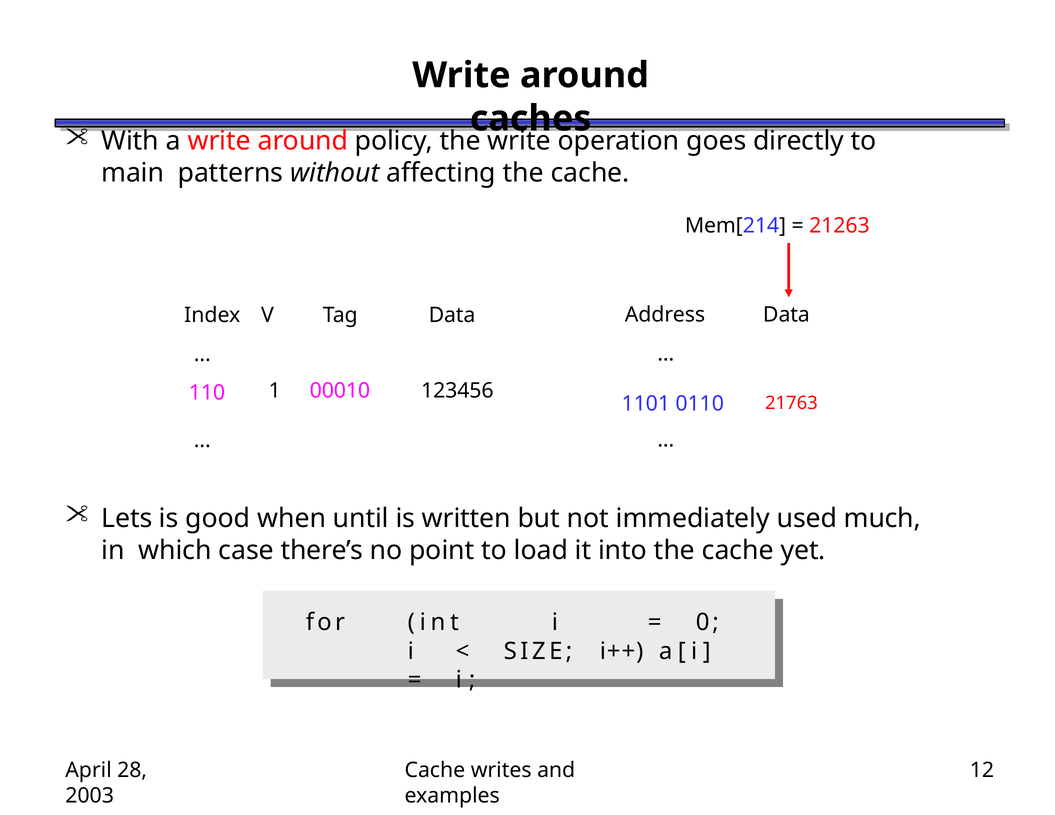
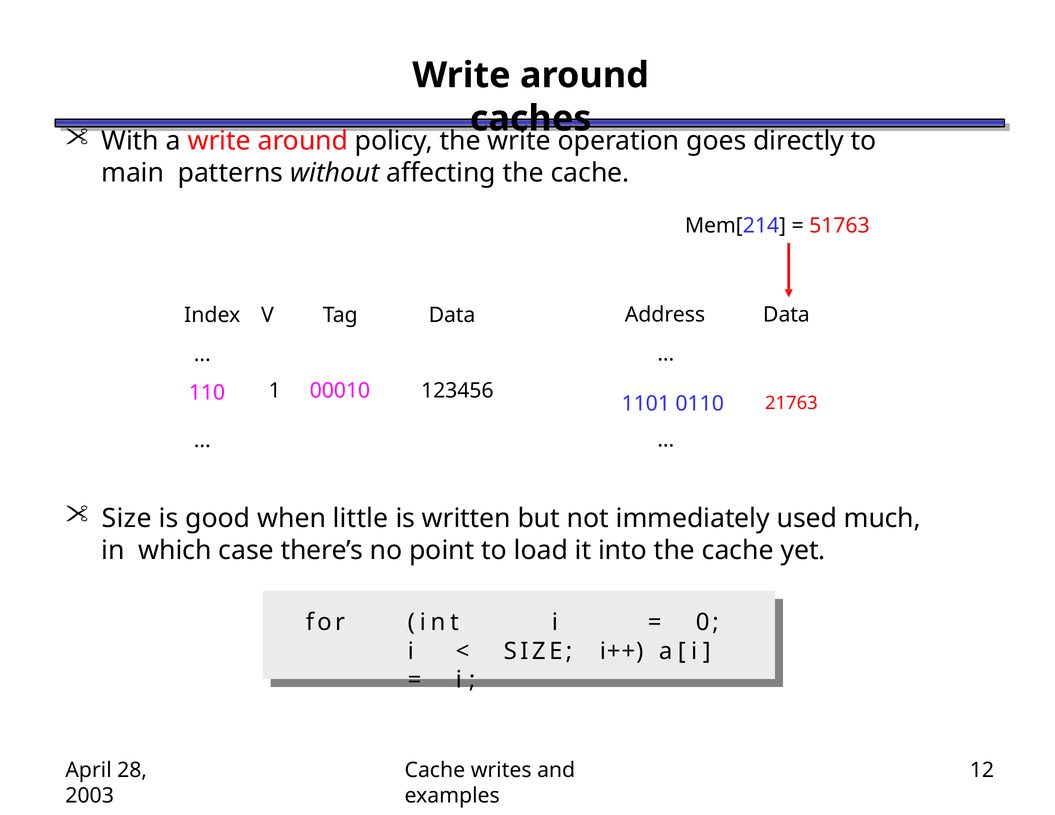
21263: 21263 -> 51763
Lets at (127, 518): Lets -> Size
until: until -> little
